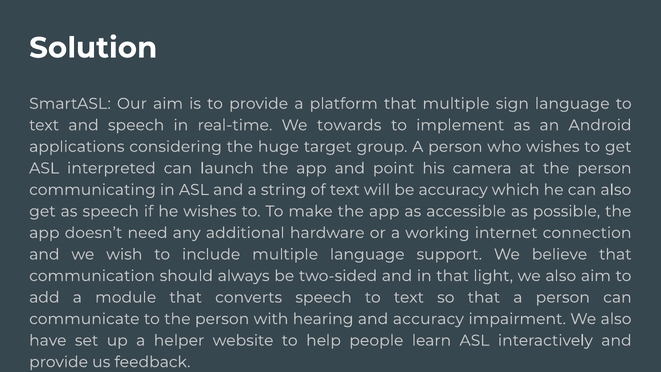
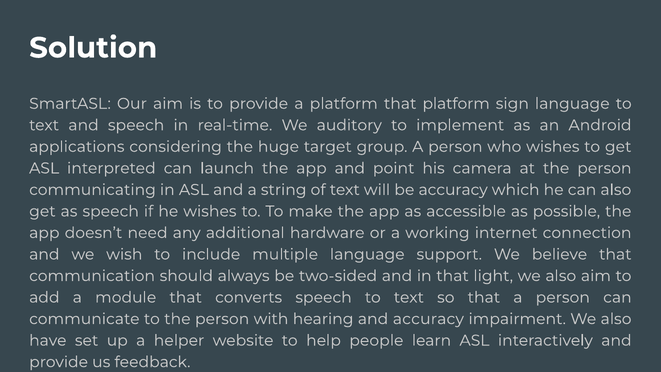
that multiple: multiple -> platform
towards: towards -> auditory
